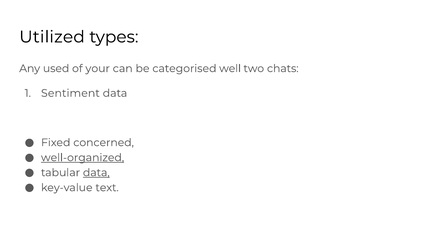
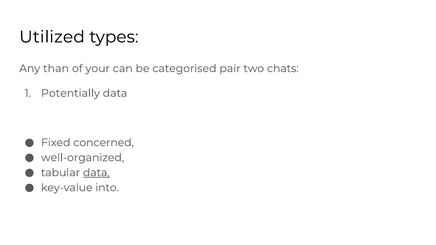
used: used -> than
well: well -> pair
Sentiment: Sentiment -> Potentially
well-organized underline: present -> none
text: text -> into
